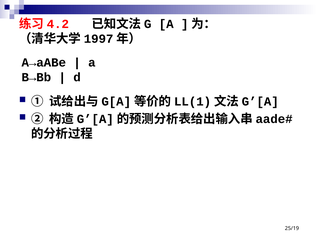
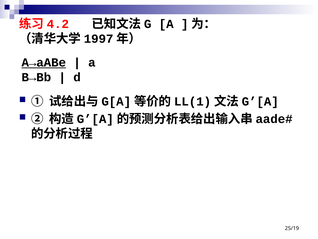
A→aABe underline: none -> present
